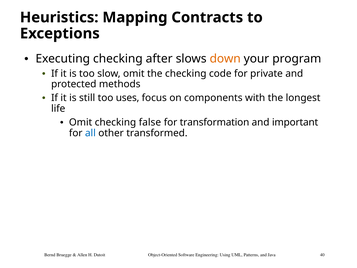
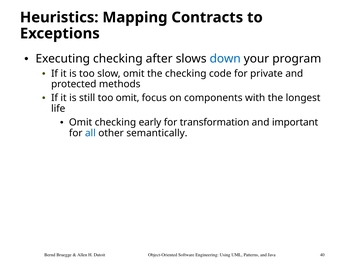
down colour: orange -> blue
too uses: uses -> omit
false: false -> early
transformed: transformed -> semantically
